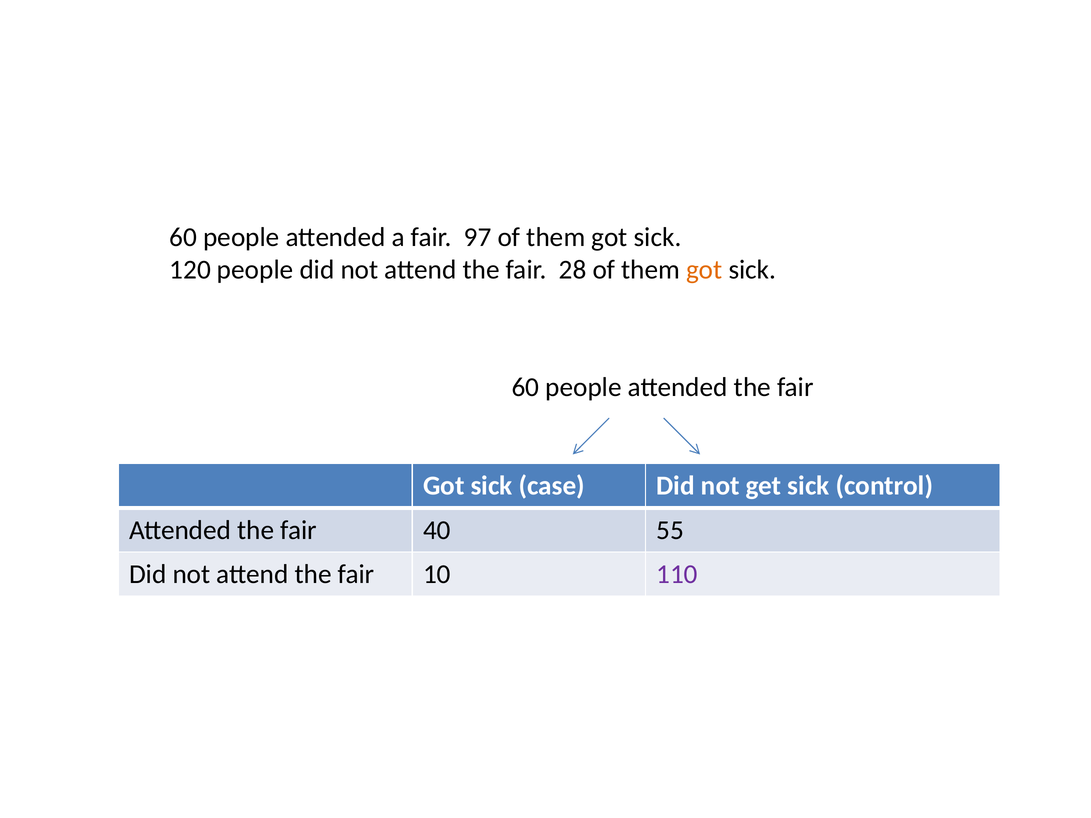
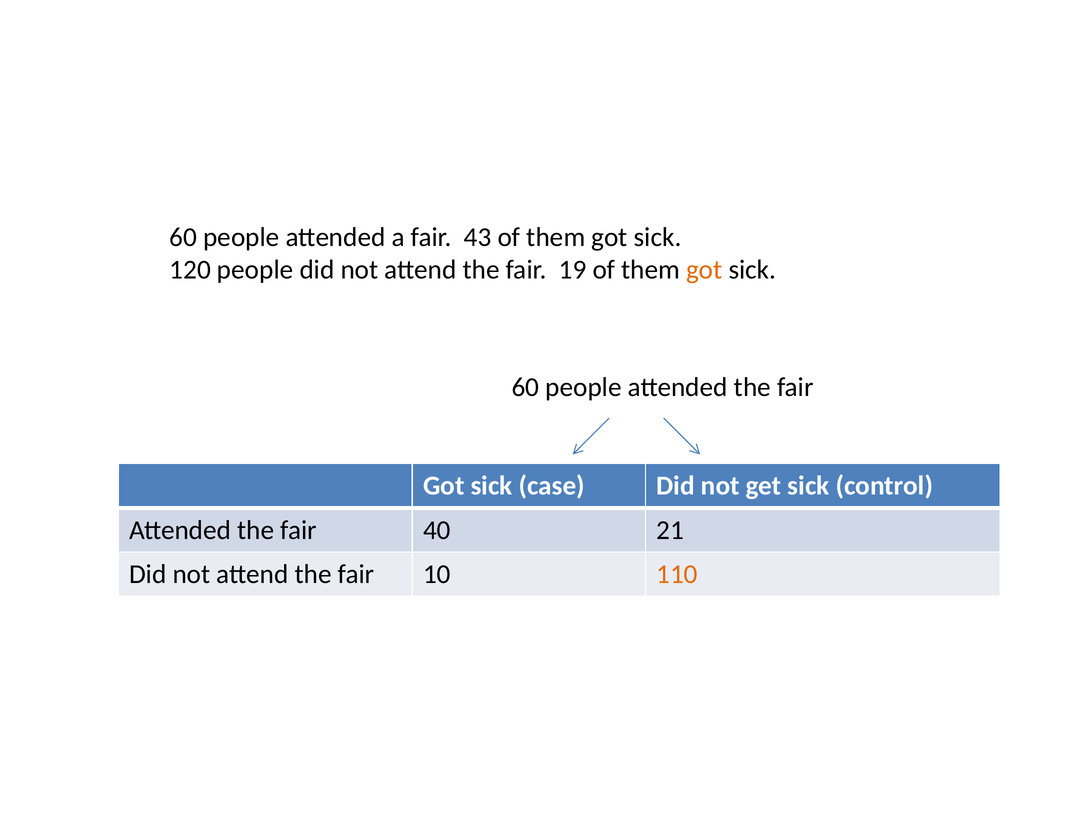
97: 97 -> 43
28: 28 -> 19
55: 55 -> 21
110 colour: purple -> orange
